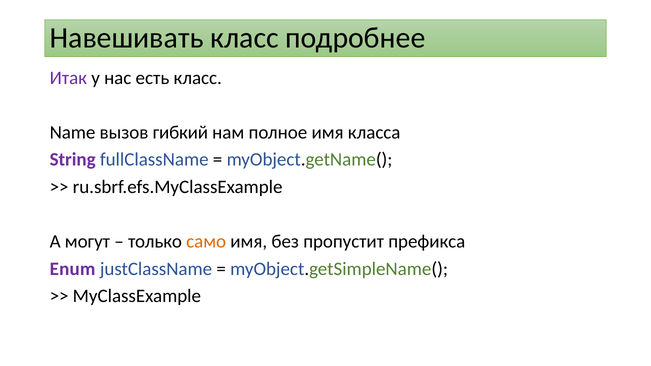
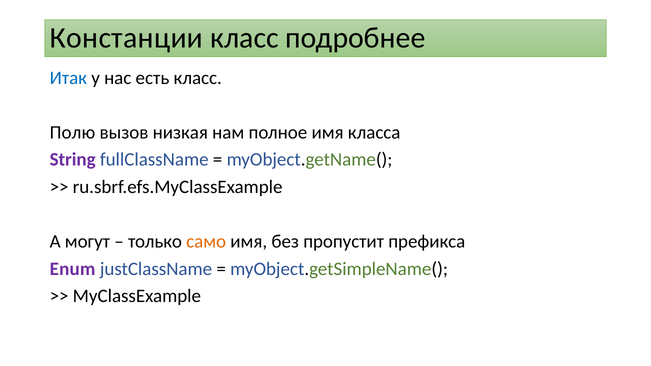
Навешивать: Навешивать -> Констанции
Итак colour: purple -> blue
Name: Name -> Полю
гибкий: гибкий -> низкая
